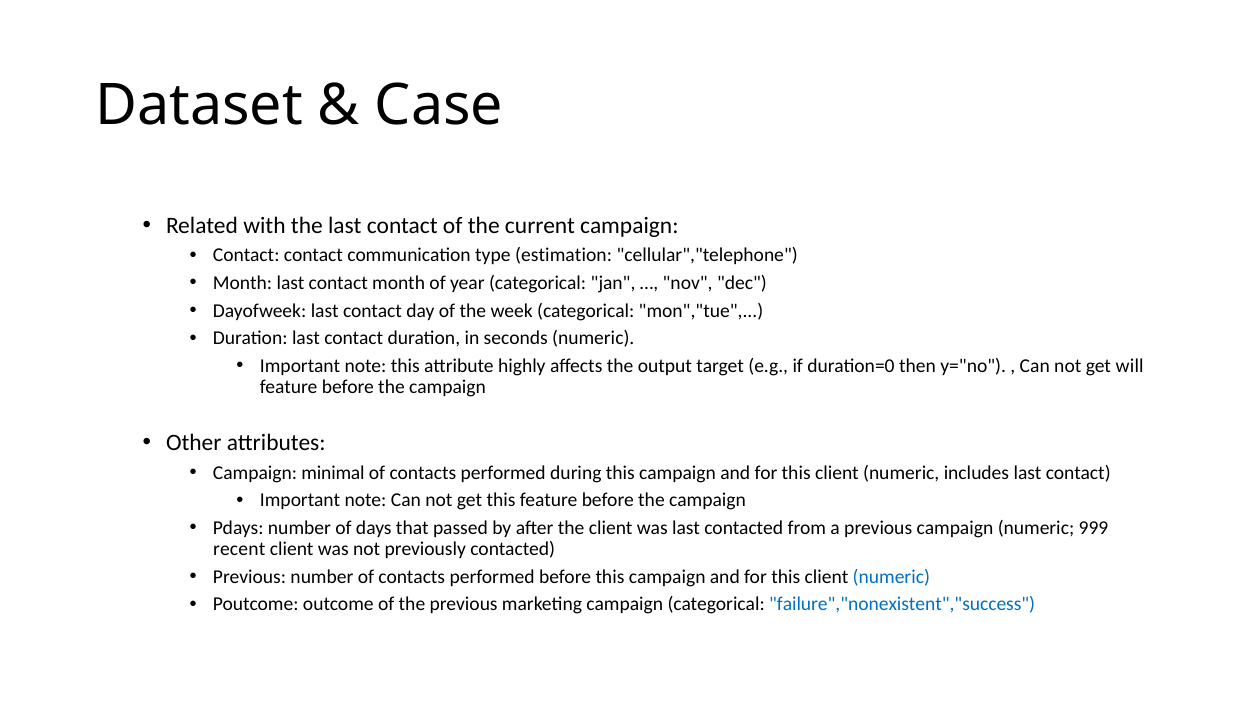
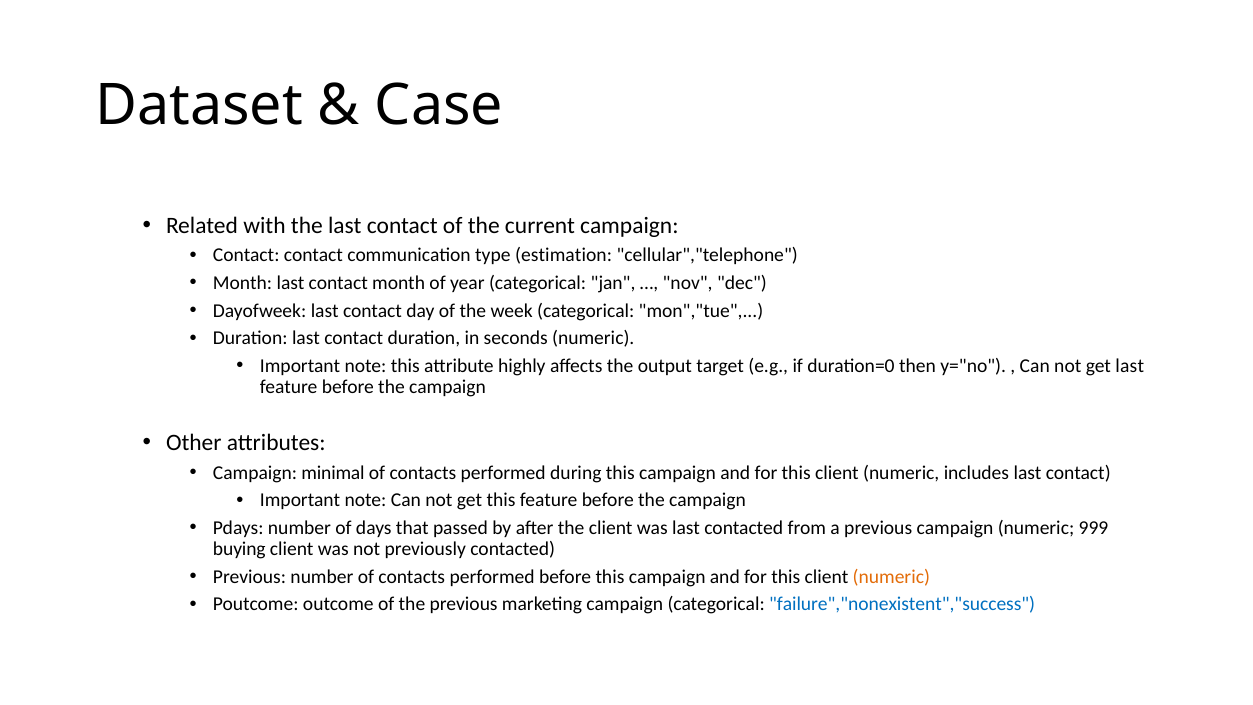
get will: will -> last
recent: recent -> buying
numeric at (891, 577) colour: blue -> orange
